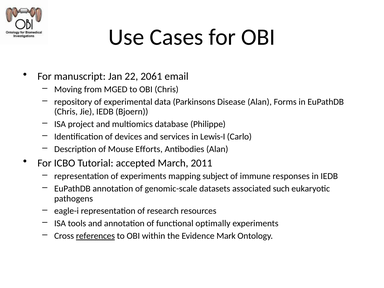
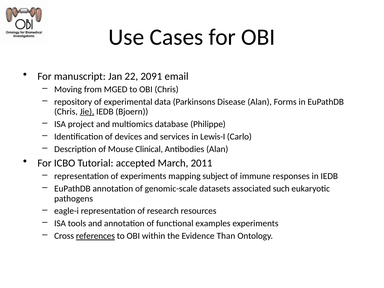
2061: 2061 -> 2091
Jie underline: none -> present
Efforts: Efforts -> Clinical
optimally: optimally -> examples
Mark: Mark -> Than
